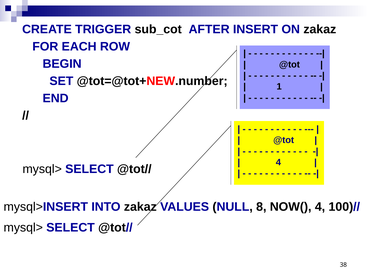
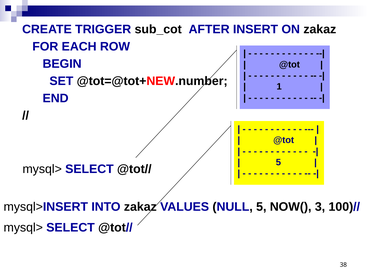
4 at (278, 162): 4 -> 5
NULL 8: 8 -> 5
NOW( 4: 4 -> 3
